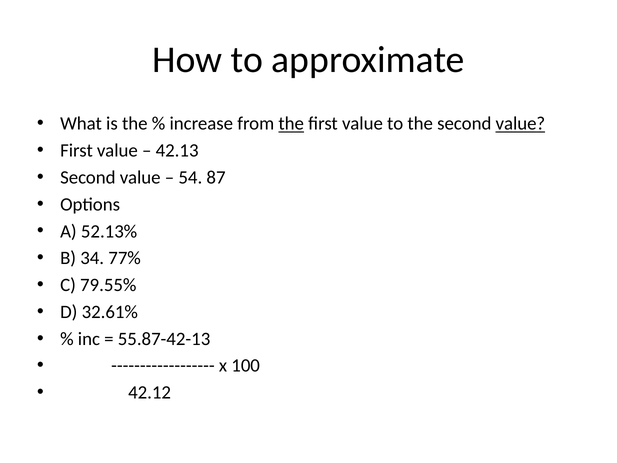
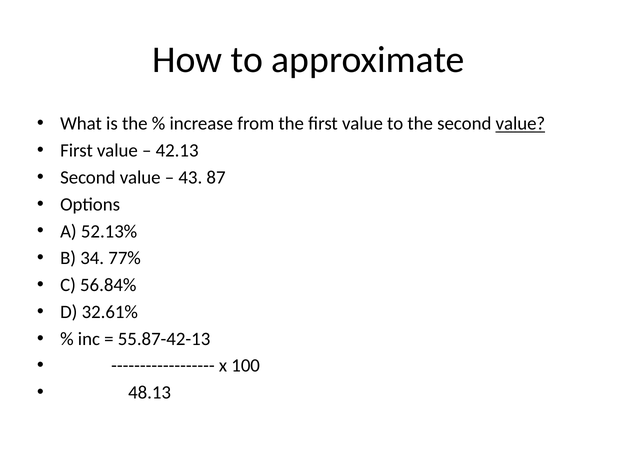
the at (291, 124) underline: present -> none
54: 54 -> 43
79.55%: 79.55% -> 56.84%
42.12: 42.12 -> 48.13
